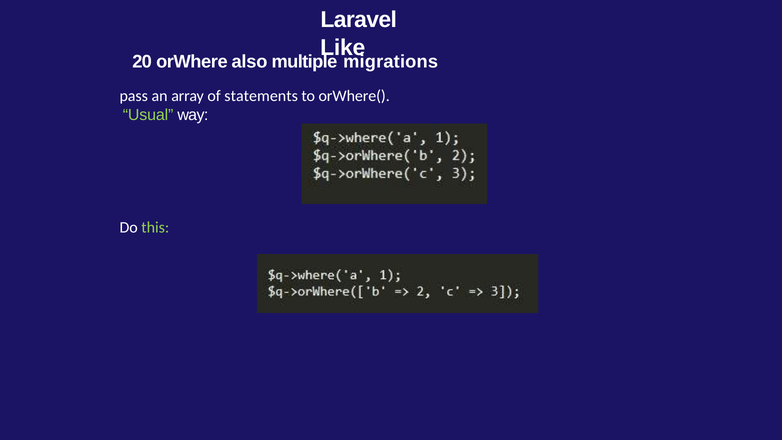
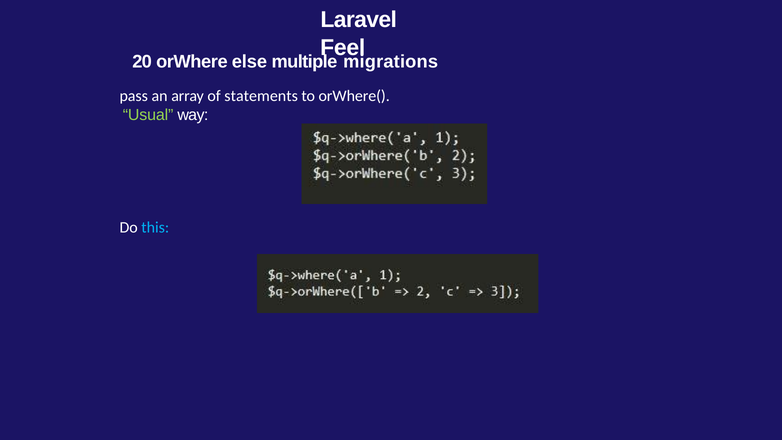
Like: Like -> Feel
also: also -> else
this colour: light green -> light blue
